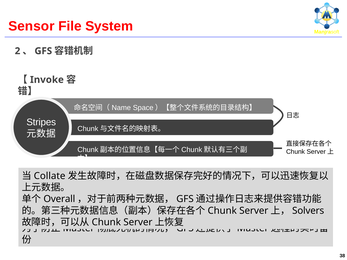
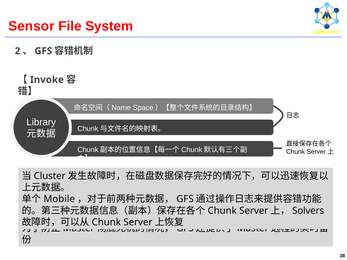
Stripes: Stripes -> Library
Collate: Collate -> Cluster
Overall: Overall -> Mobile
